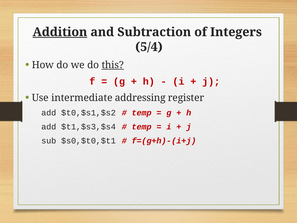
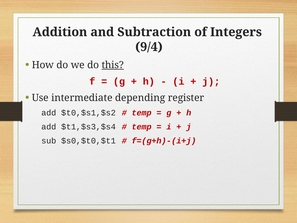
Addition underline: present -> none
5/4: 5/4 -> 9/4
addressing: addressing -> depending
